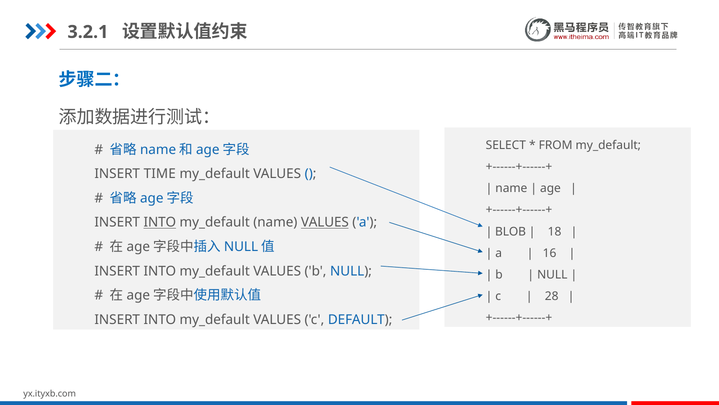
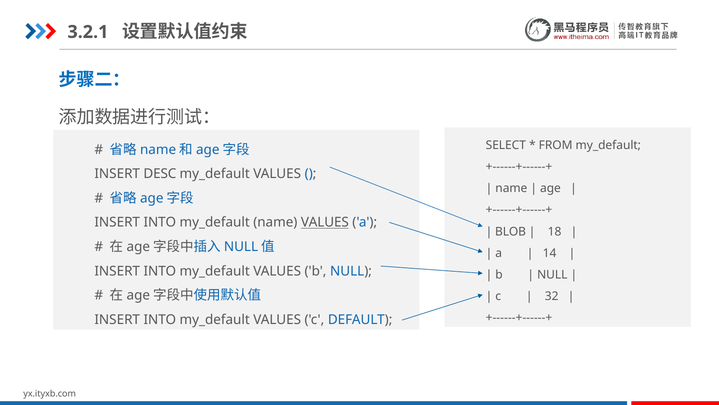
TIME: TIME -> DESC
INTO at (160, 222) underline: present -> none
16: 16 -> 14
28: 28 -> 32
